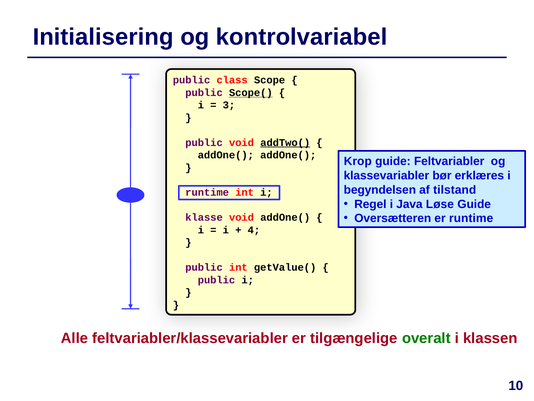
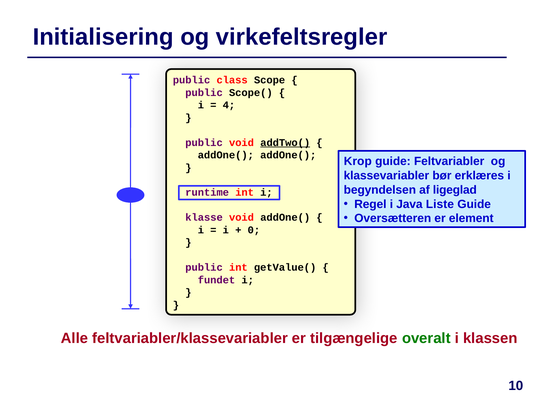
kontrolvariabel: kontrolvariabel -> virkefeltsregler
Scope( underline: present -> none
3: 3 -> 4
tilstand: tilstand -> ligeglad
Løse: Løse -> Liste
er runtime: runtime -> element
4: 4 -> 0
public at (216, 280): public -> fundet
